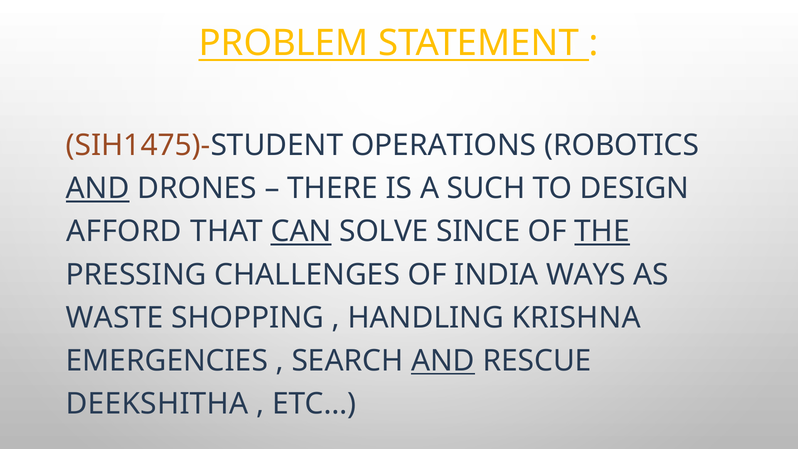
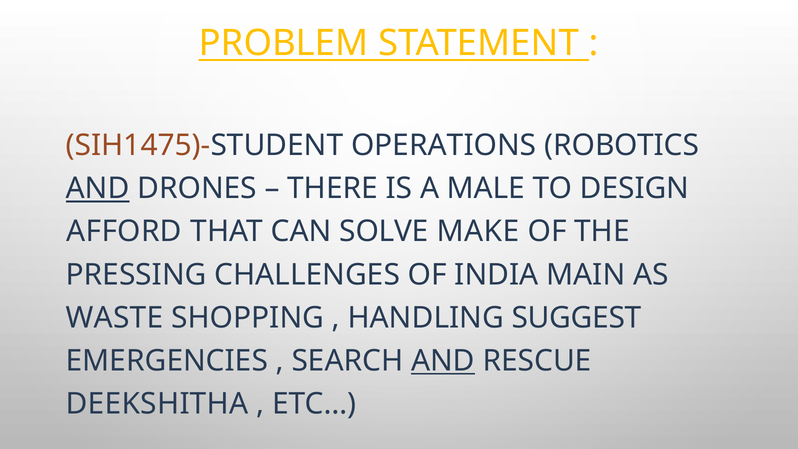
SUCH: SUCH -> MALE
CAN underline: present -> none
SINCE: SINCE -> MAKE
THE underline: present -> none
WAYS: WAYS -> MAIN
KRISHNA: KRISHNA -> SUGGEST
